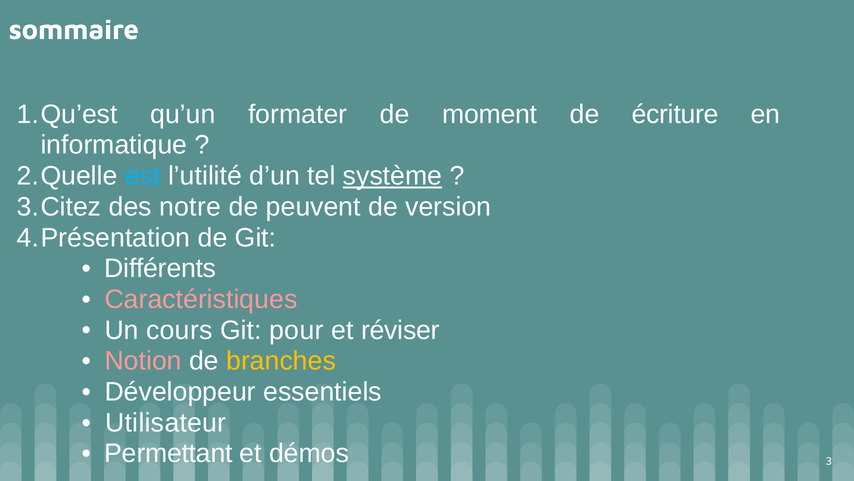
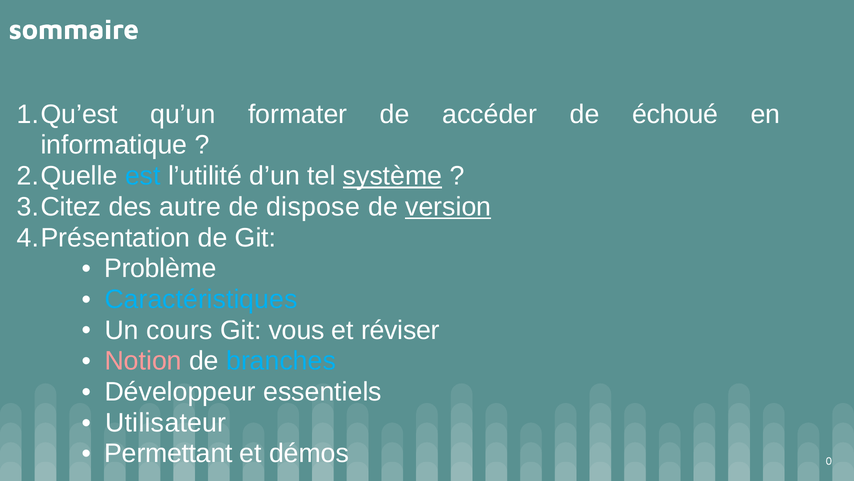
moment: moment -> accéder
écriture: écriture -> échoué
notre: notre -> autre
peuvent: peuvent -> dispose
version underline: none -> present
Différents: Différents -> Problème
Caractéristiques colour: pink -> light blue
pour: pour -> vous
branches colour: yellow -> light blue
3: 3 -> 0
